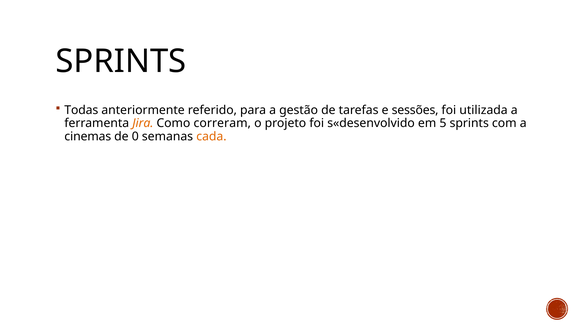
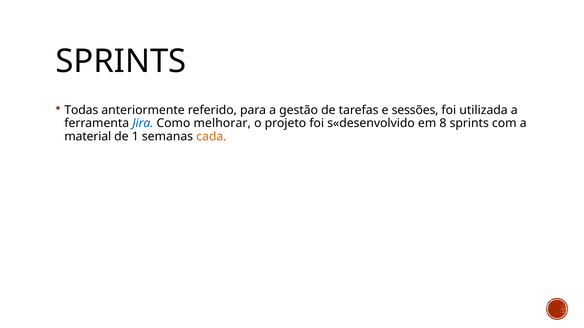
Jira colour: orange -> blue
correram: correram -> melhorar
5: 5 -> 8
cinemas: cinemas -> material
0: 0 -> 1
